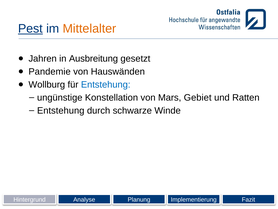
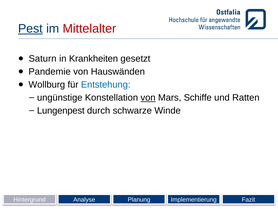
Mittelalter colour: orange -> red
Jahren: Jahren -> Saturn
Ausbreitung: Ausbreitung -> Krankheiten
von at (148, 97) underline: none -> present
Gebiet: Gebiet -> Schiffe
Entstehung at (61, 110): Entstehung -> Lungenpest
